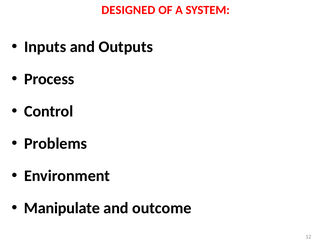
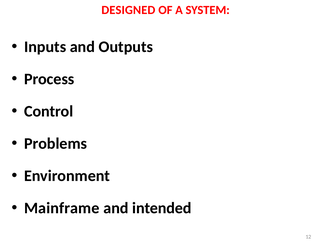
Manipulate: Manipulate -> Mainframe
outcome: outcome -> intended
